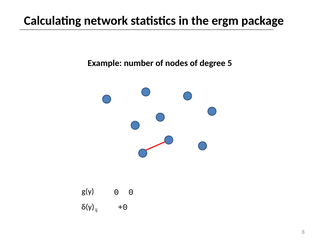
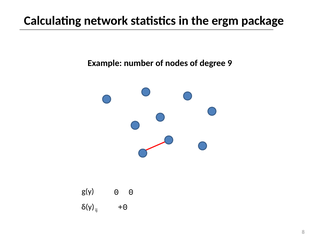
5: 5 -> 9
